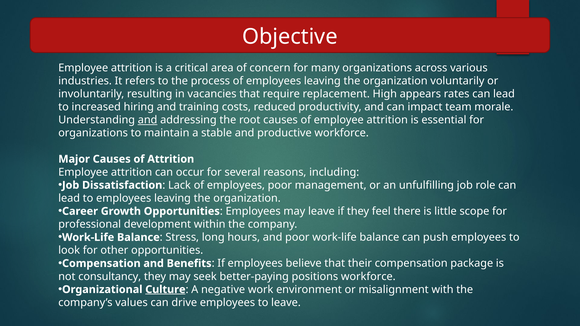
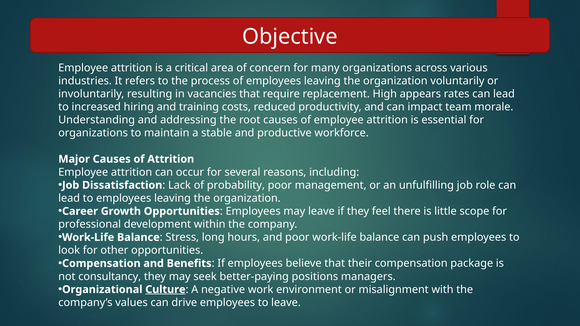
and at (148, 120) underline: present -> none
Lack of employees: employees -> probability
positions workforce: workforce -> managers
